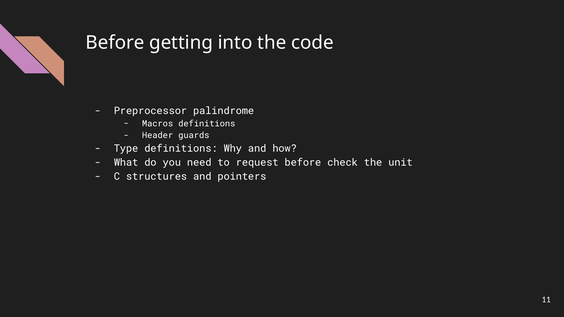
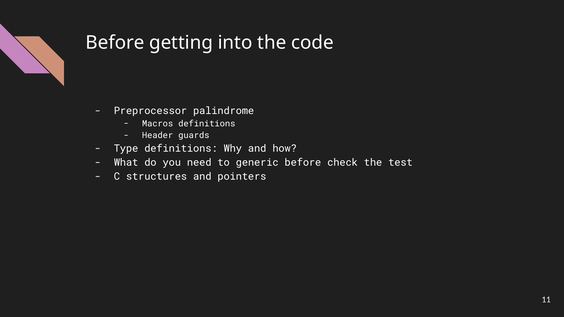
request: request -> generic
unit: unit -> test
